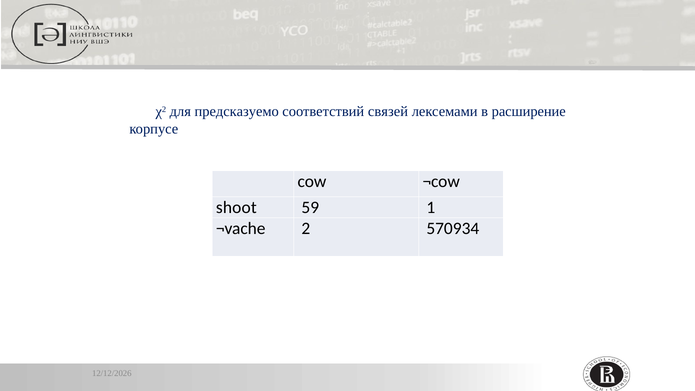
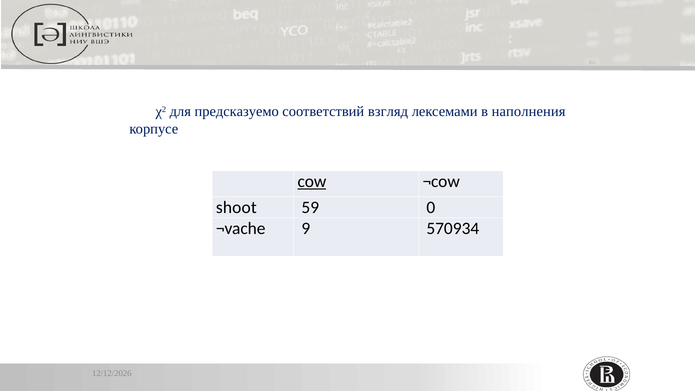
связей: связей -> взгляд
расширение: расширение -> наполнения
cow underline: none -> present
1: 1 -> 0
2: 2 -> 9
